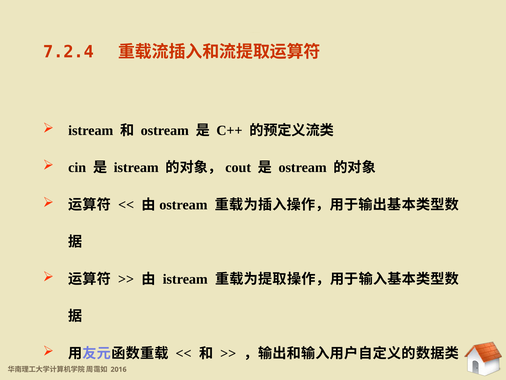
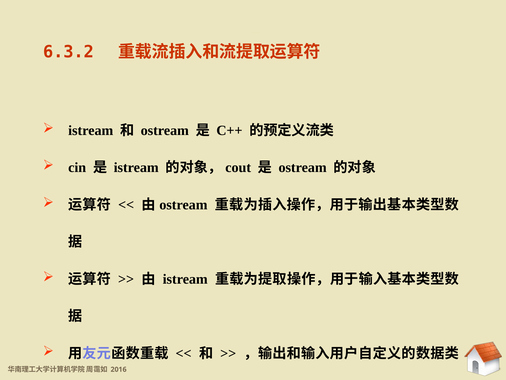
7.2.4: 7.2.4 -> 6.3.2
